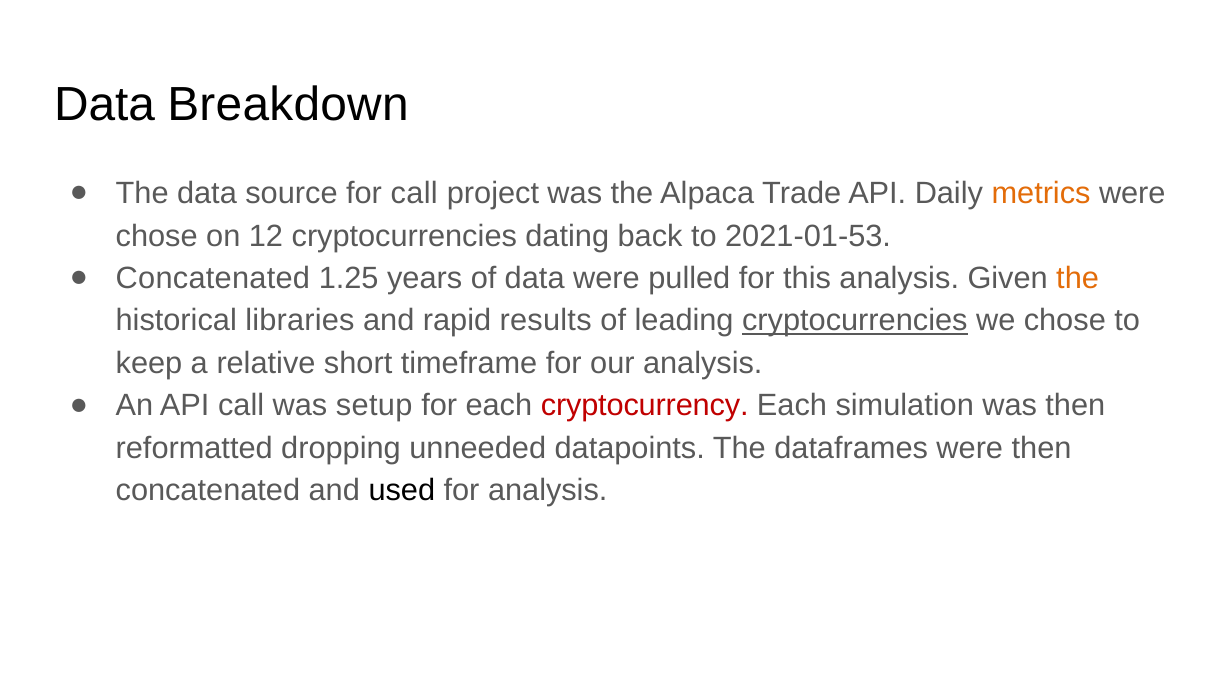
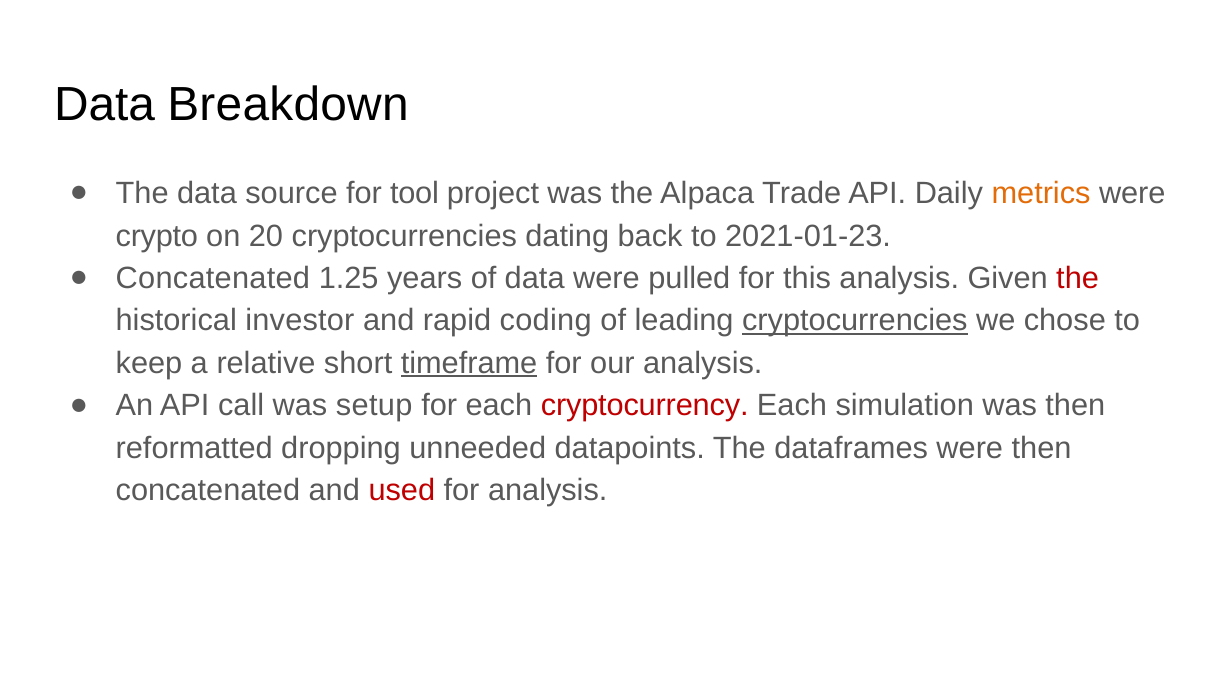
for call: call -> tool
chose at (157, 236): chose -> crypto
12: 12 -> 20
2021-01-53: 2021-01-53 -> 2021-01-23
the at (1078, 278) colour: orange -> red
libraries: libraries -> investor
results: results -> coding
timeframe underline: none -> present
used colour: black -> red
